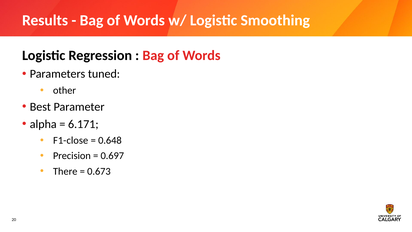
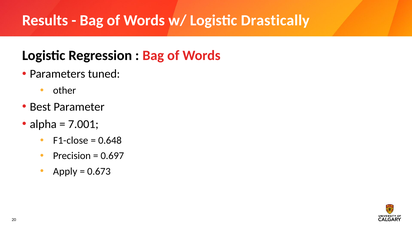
Smoothing: Smoothing -> Drastically
6.171: 6.171 -> 7.001
There: There -> Apply
